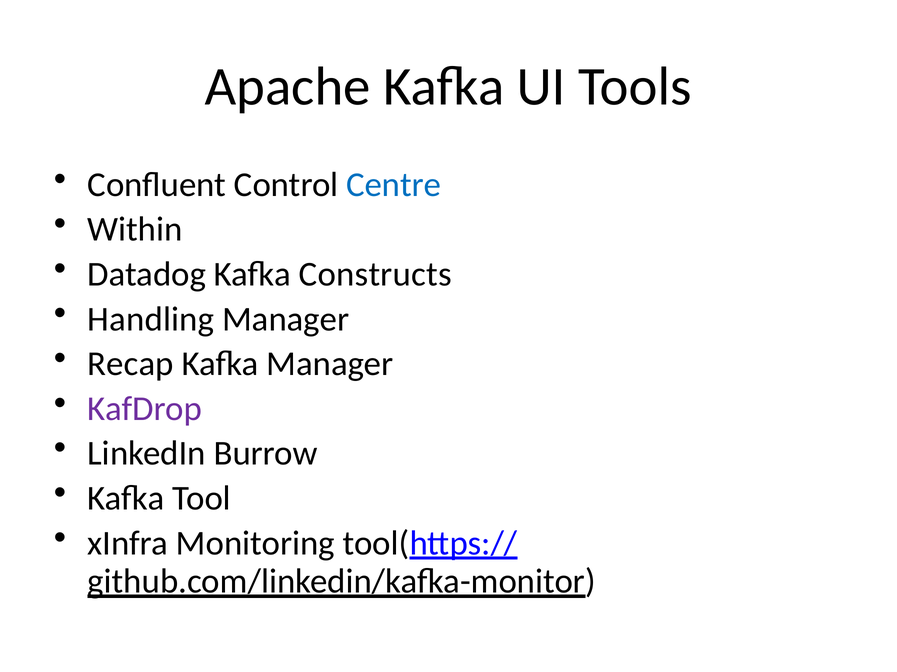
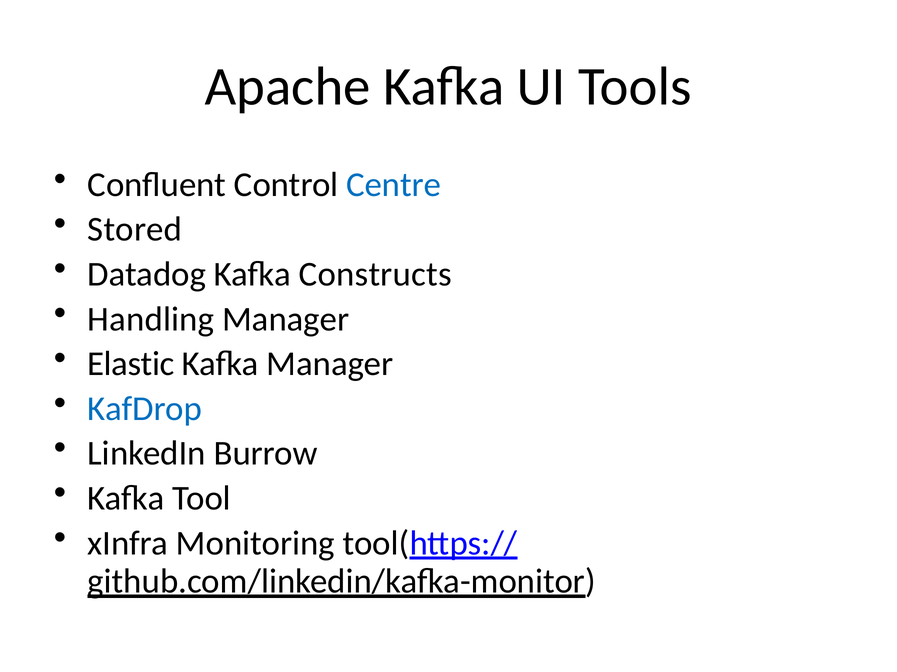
Within: Within -> Stored
Recap: Recap -> Elastic
KafDrop colour: purple -> blue
